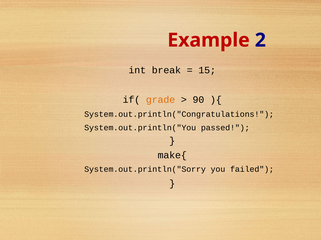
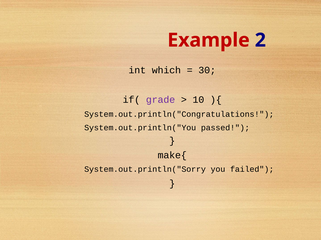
break: break -> which
15: 15 -> 30
grade colour: orange -> purple
90: 90 -> 10
